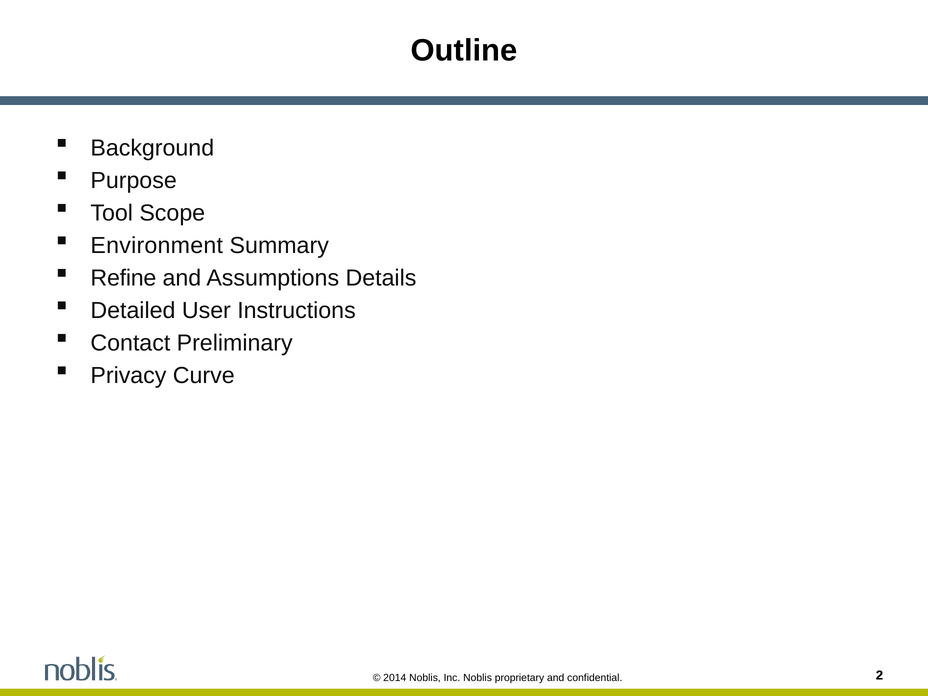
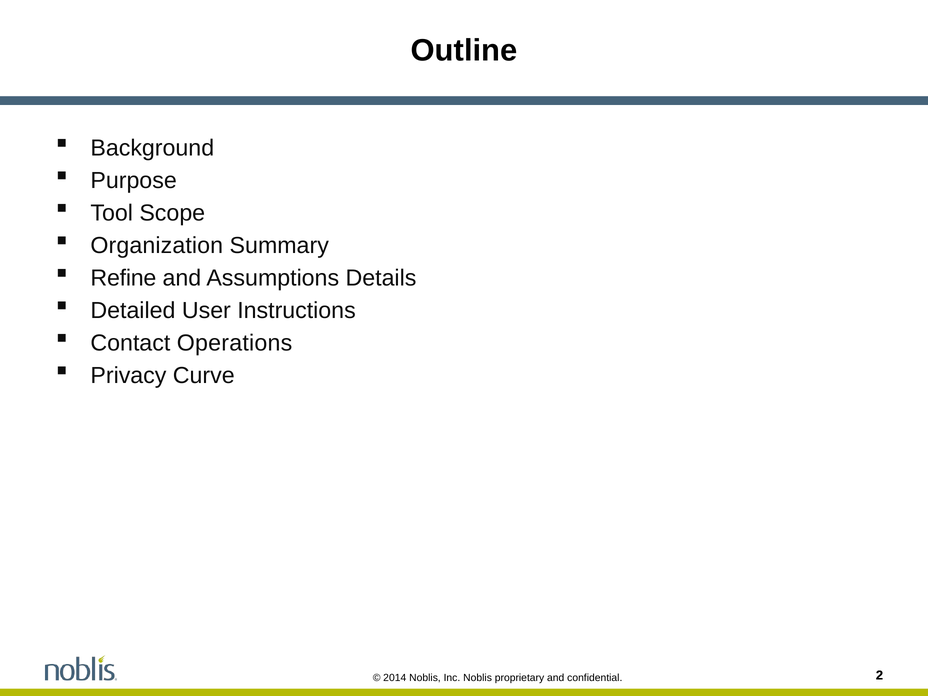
Environment: Environment -> Organization
Preliminary: Preliminary -> Operations
